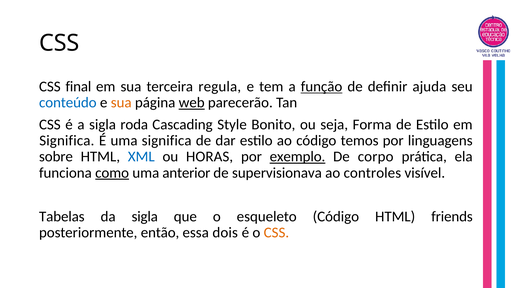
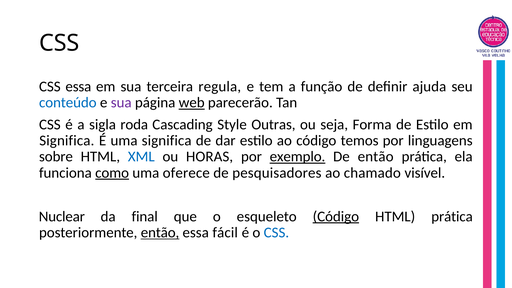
CSS final: final -> essa
função underline: present -> none
sua at (121, 103) colour: orange -> purple
Bonito: Bonito -> Outras
De corpo: corpo -> então
anterior: anterior -> oferece
supervisionava: supervisionava -> pesquisadores
controles: controles -> chamado
Tabelas: Tabelas -> Nuclear
da sigla: sigla -> final
Código at (336, 216) underline: none -> present
HTML friends: friends -> prática
então at (160, 233) underline: none -> present
dois: dois -> fácil
CSS at (276, 233) colour: orange -> blue
